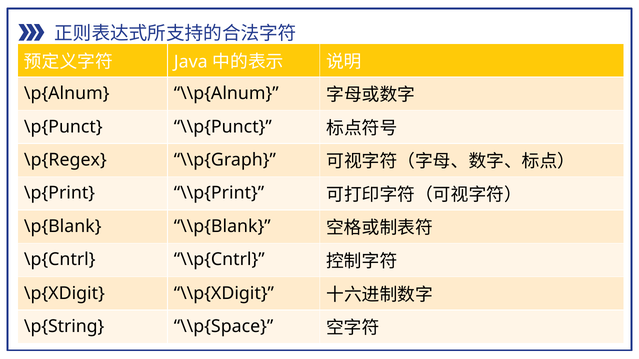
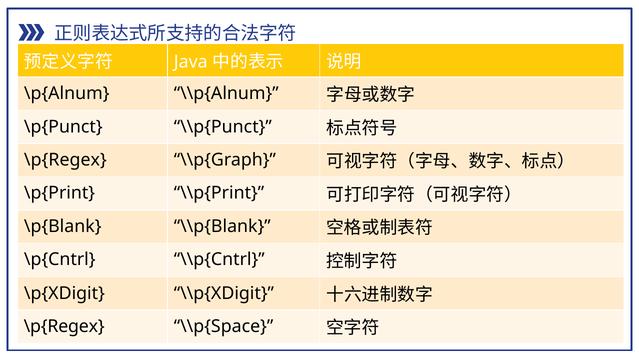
\p{String at (64, 327): \p{String -> \p{Regex
